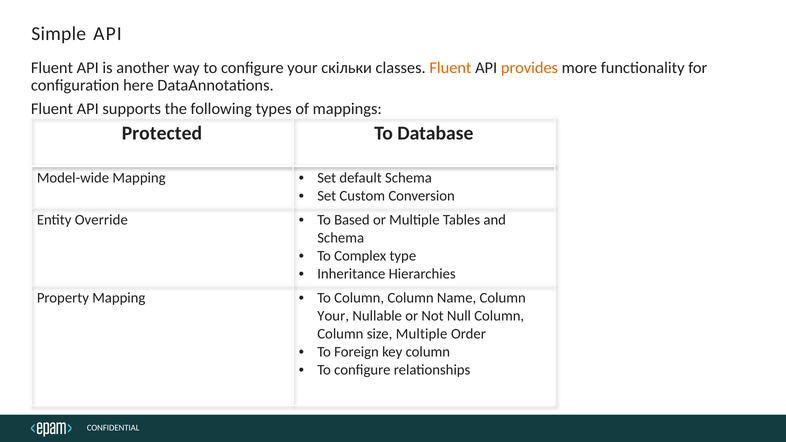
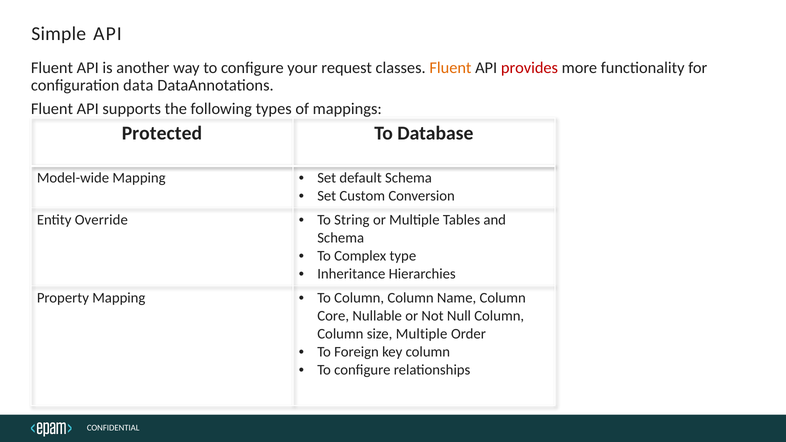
скільки: скільки -> request
provides colour: orange -> red
here: here -> data
Based: Based -> String
Your at (333, 316): Your -> Core
